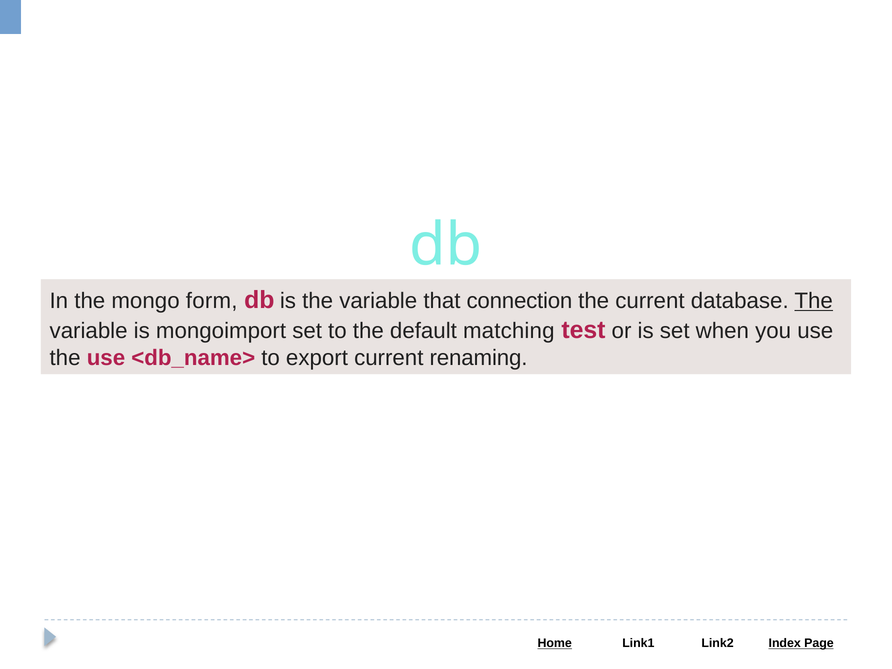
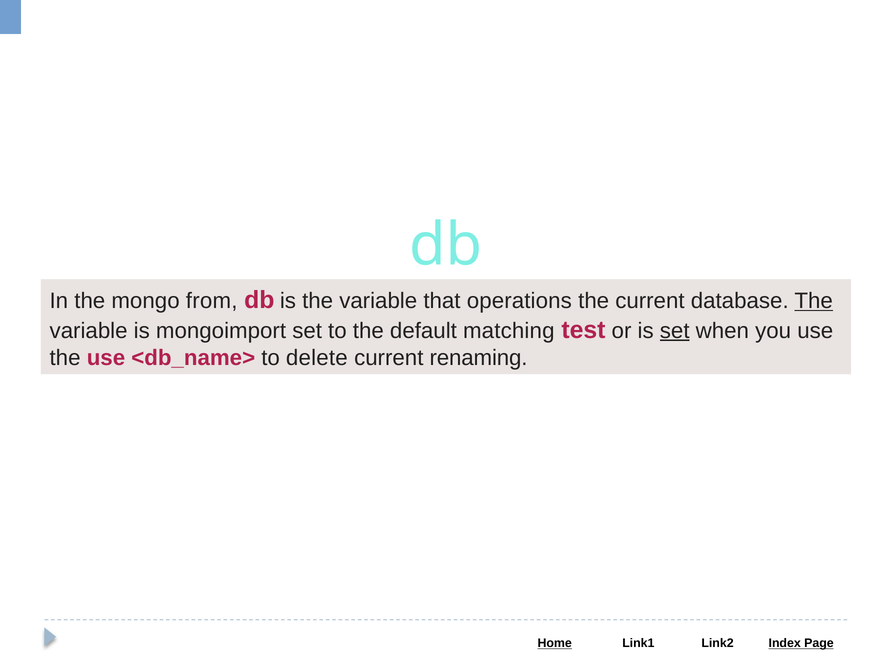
form: form -> from
connection: connection -> operations
set at (675, 331) underline: none -> present
export: export -> delete
